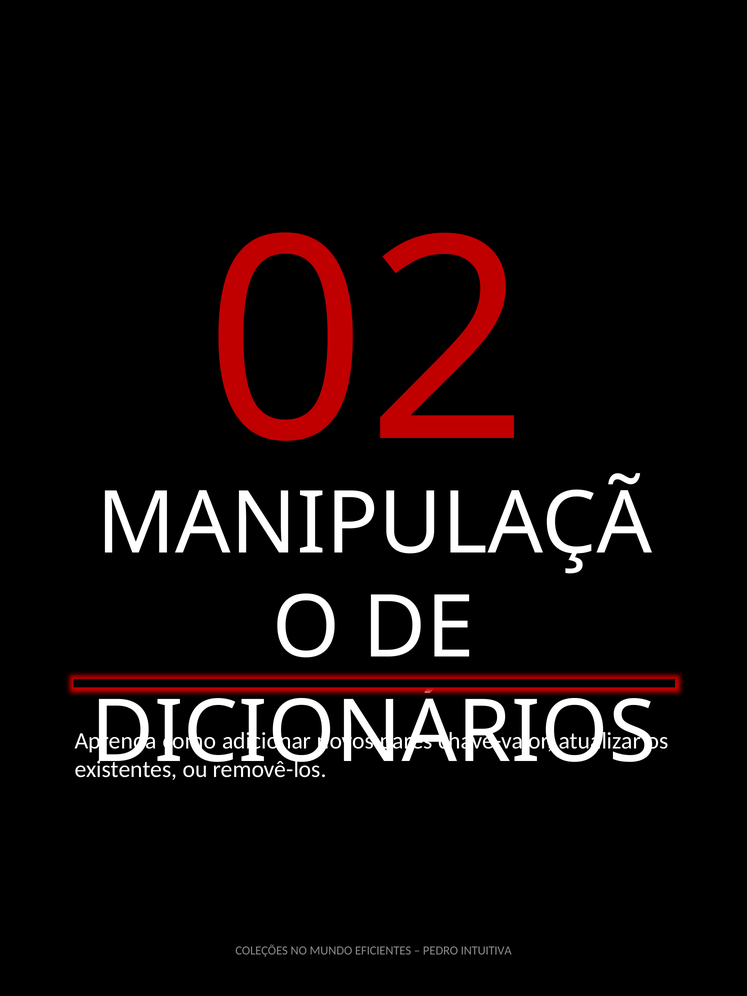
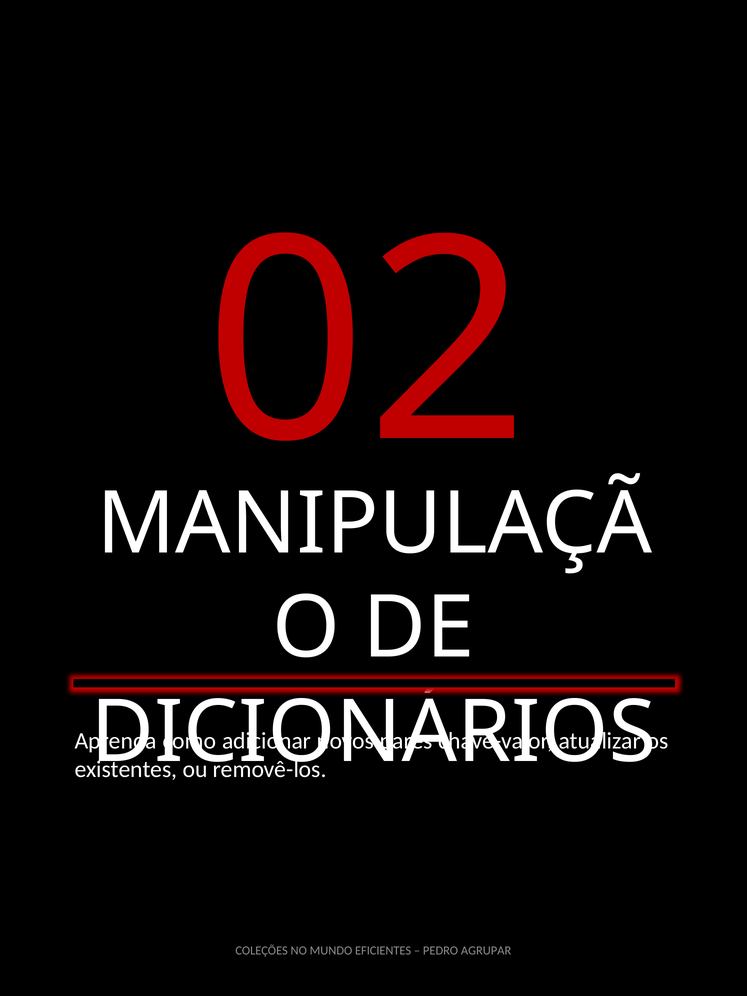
INTUITIVA: INTUITIVA -> AGRUPAR
